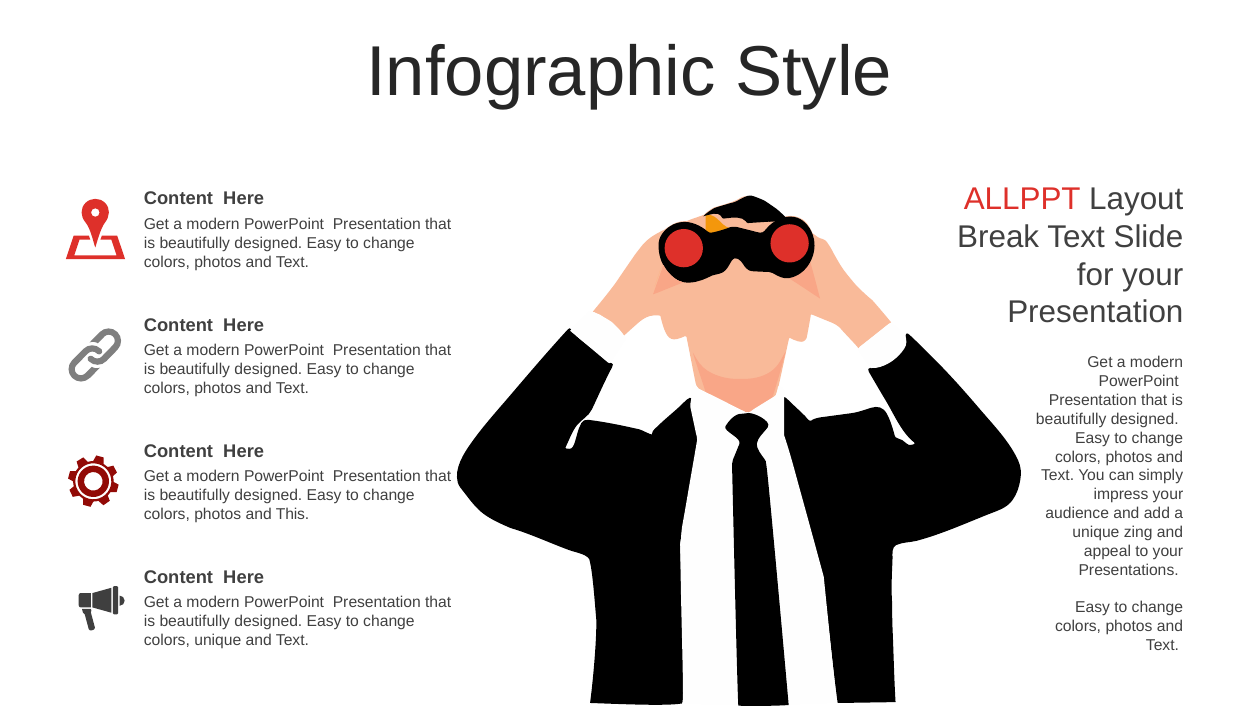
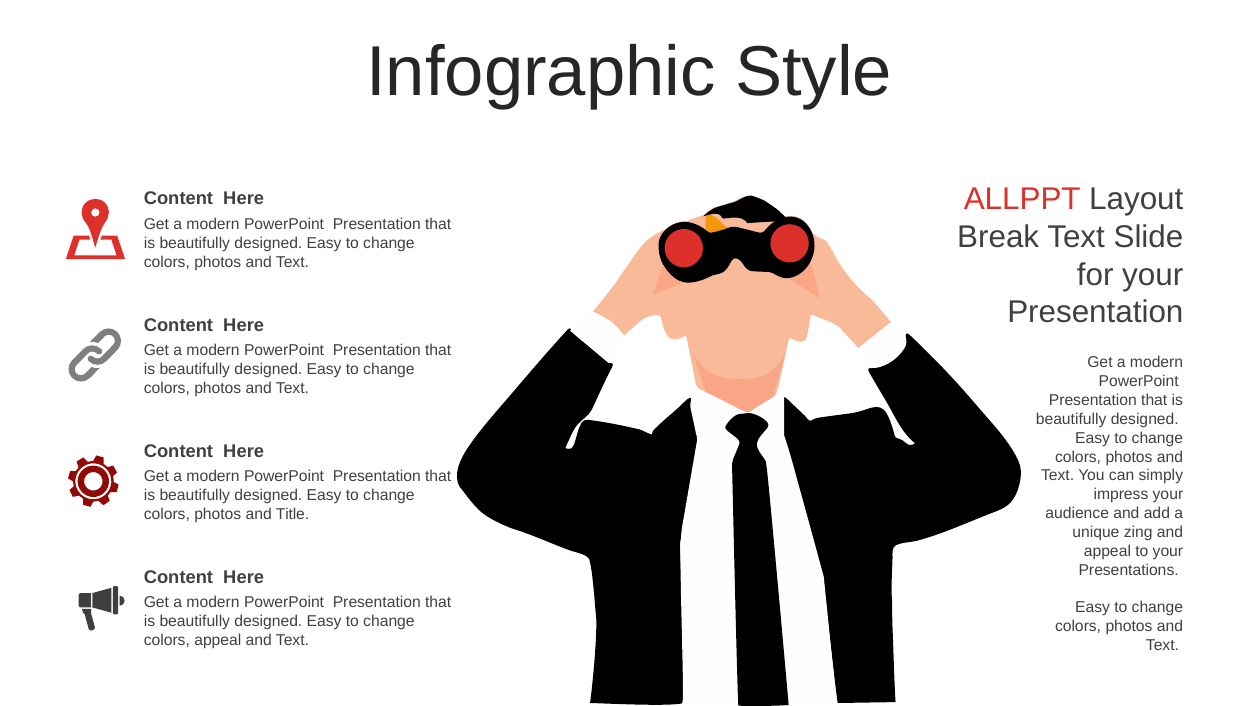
This: This -> Title
colors unique: unique -> appeal
